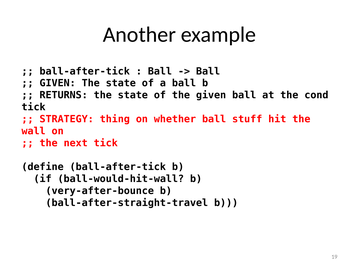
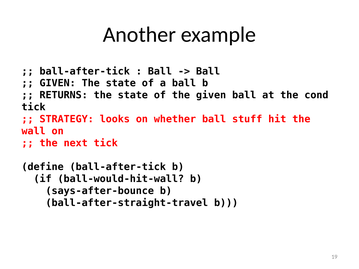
thing: thing -> looks
very-after-bounce: very-after-bounce -> says-after-bounce
